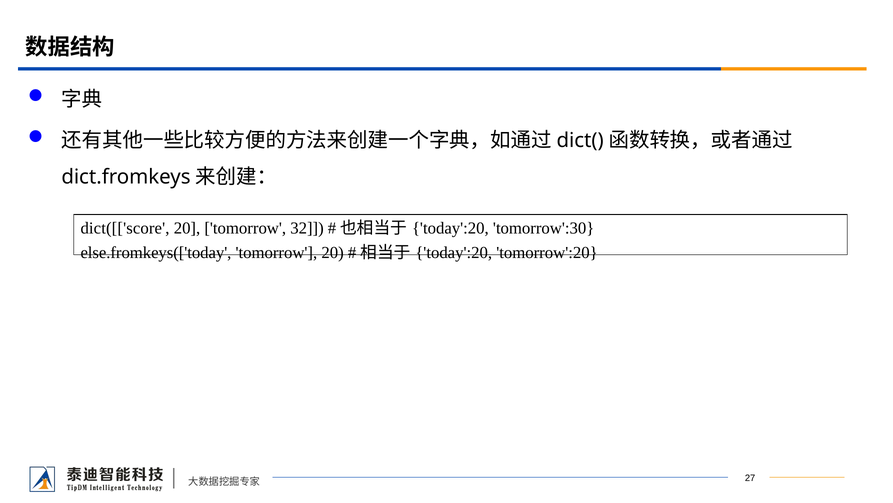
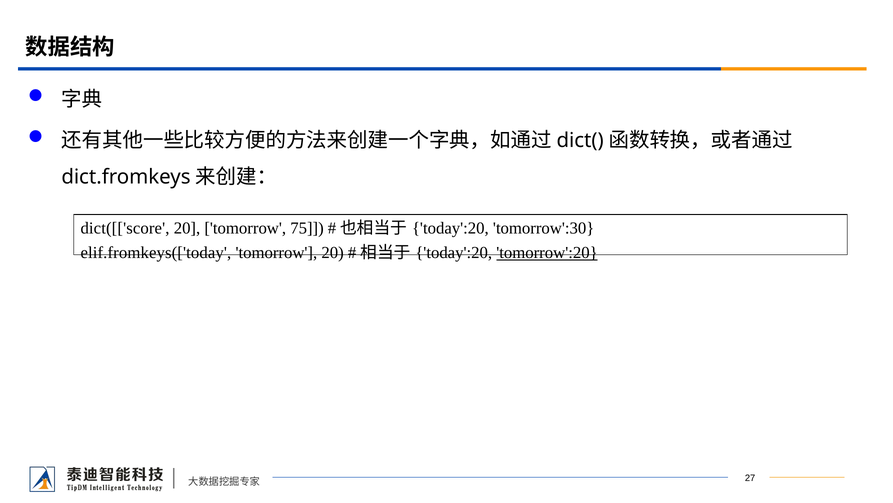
32: 32 -> 75
else.fromkeys(['today: else.fromkeys(['today -> elif.fromkeys(['today
tomorrow':20 underline: none -> present
